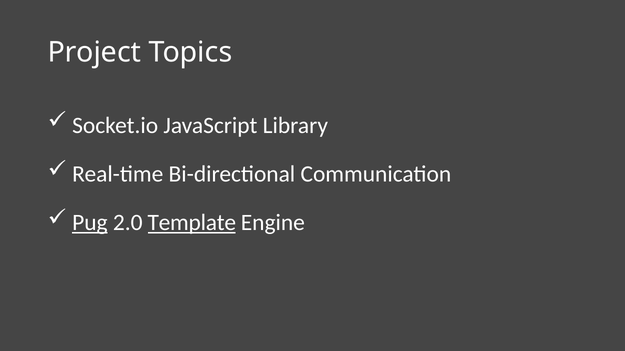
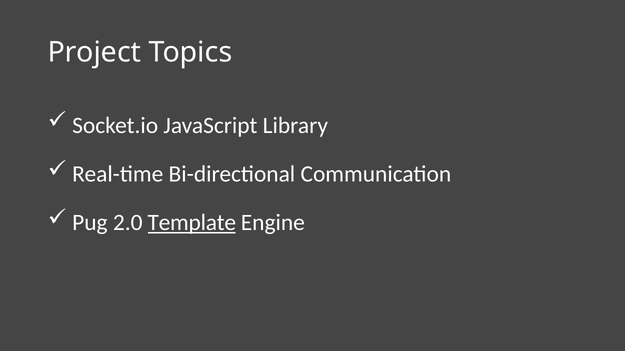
Pug underline: present -> none
